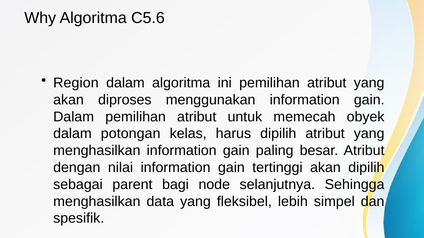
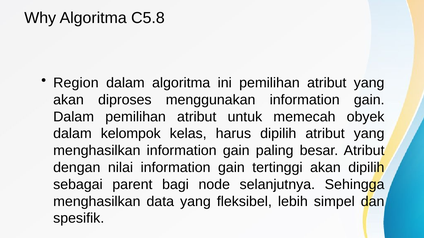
C5.6: C5.6 -> C5.8
potongan: potongan -> kelompok
